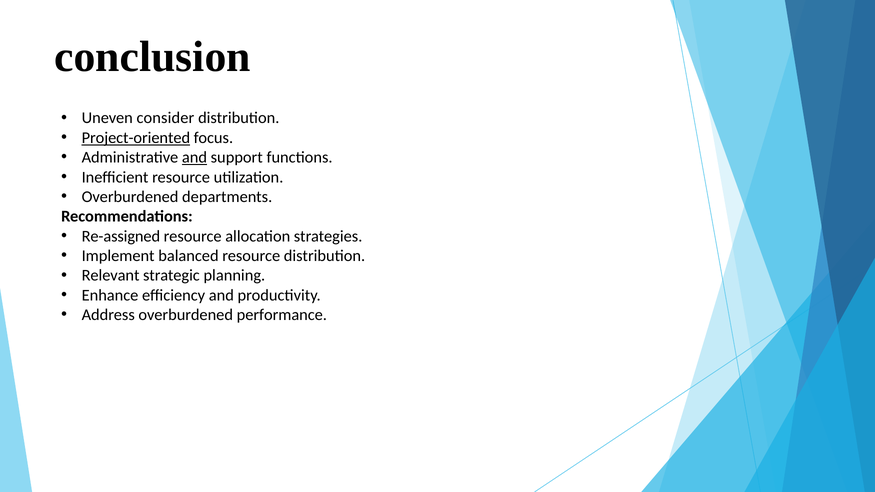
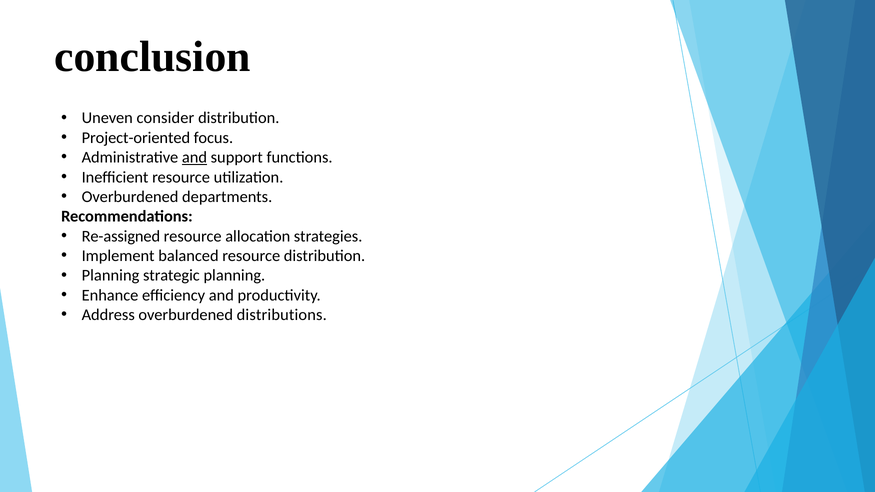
Project-oriented underline: present -> none
Relevant at (111, 276): Relevant -> Planning
performance: performance -> distributions
